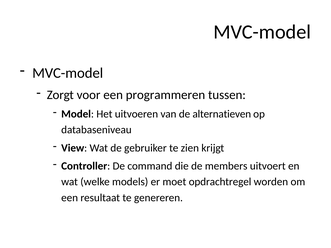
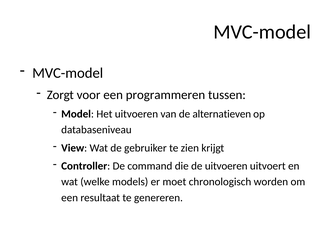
de members: members -> uitvoeren
opdrachtregel: opdrachtregel -> chronologisch
